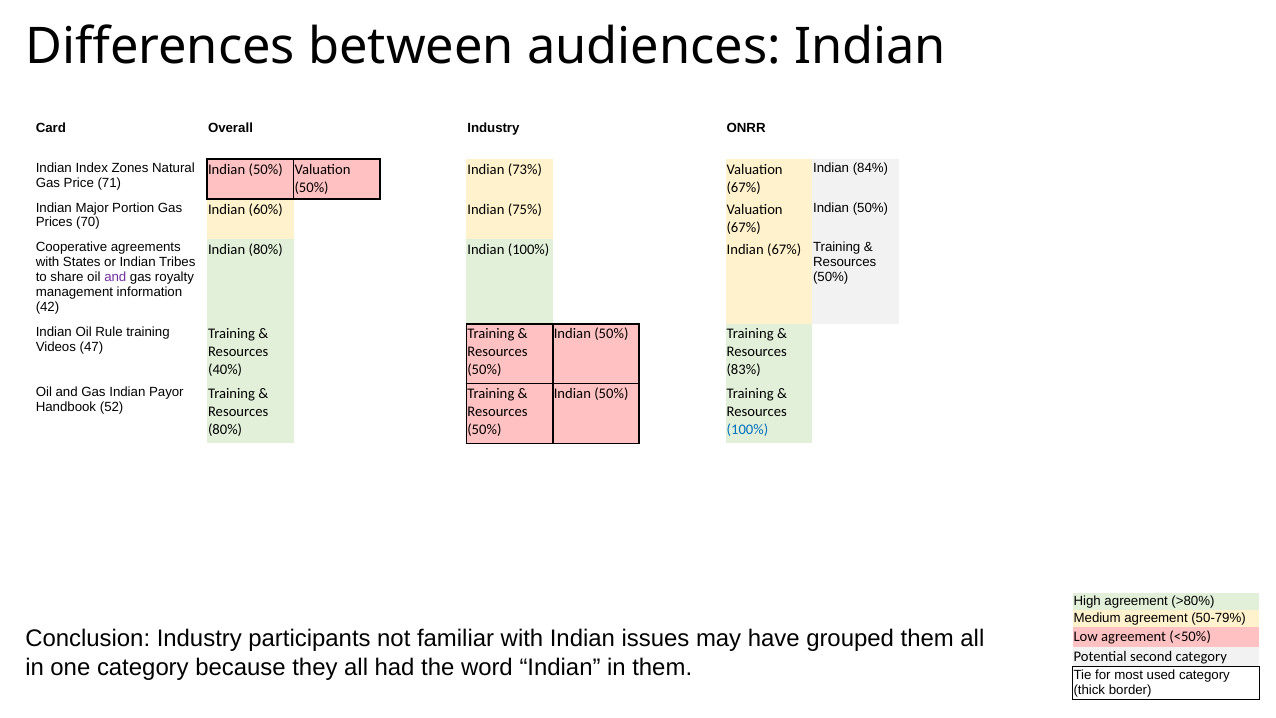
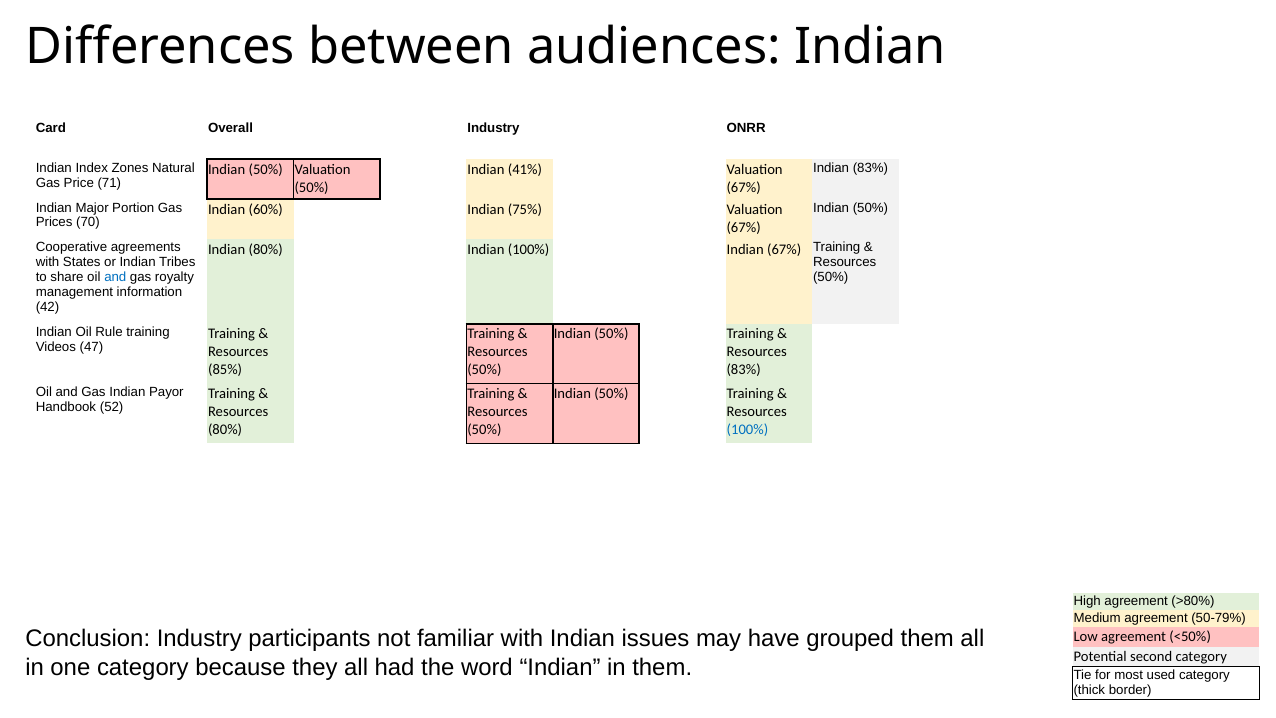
Indian 84%: 84% -> 83%
73%: 73% -> 41%
and at (115, 277) colour: purple -> blue
40%: 40% -> 85%
